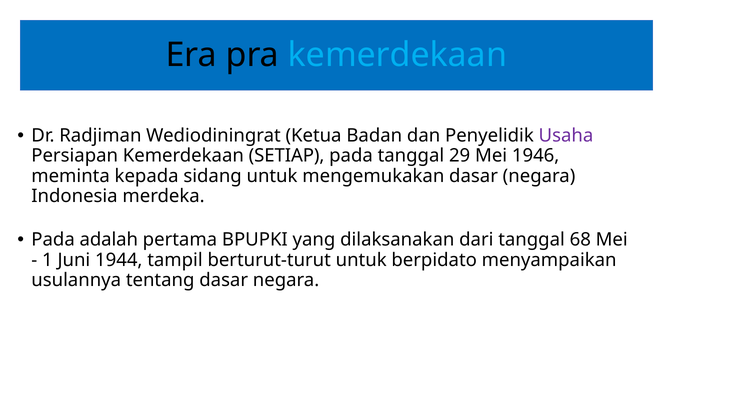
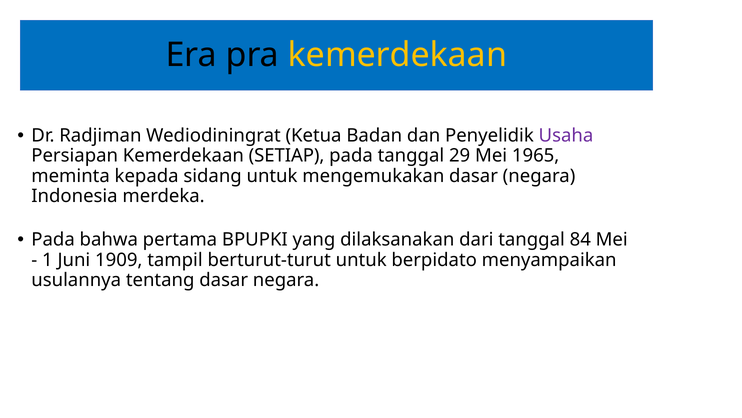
kemerdekaan at (397, 55) colour: light blue -> yellow
1946: 1946 -> 1965
adalah: adalah -> bahwa
68: 68 -> 84
1944: 1944 -> 1909
